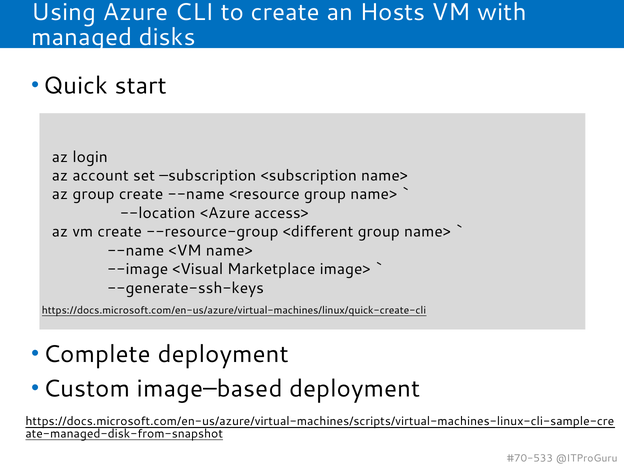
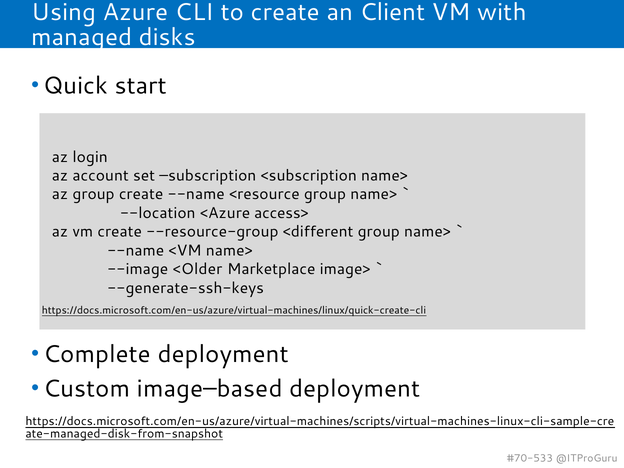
Hosts: Hosts -> Client
<Visual: <Visual -> <Older
